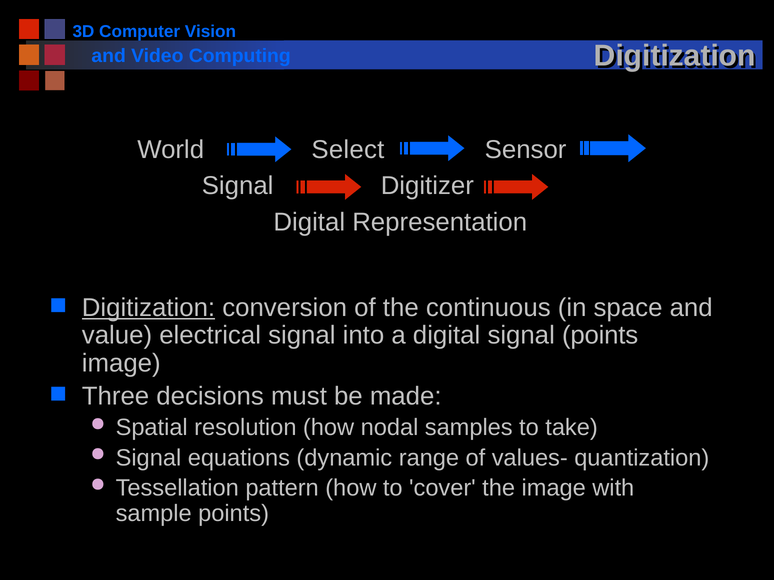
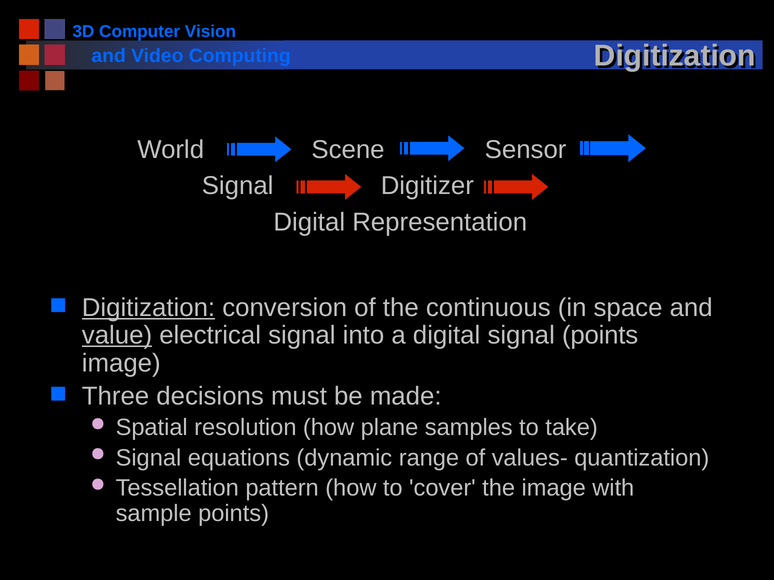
Select: Select -> Scene
value underline: none -> present
nodal: nodal -> plane
